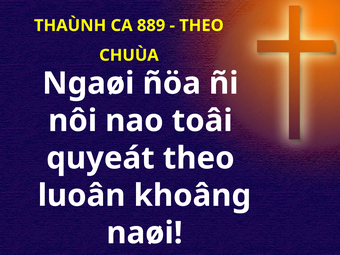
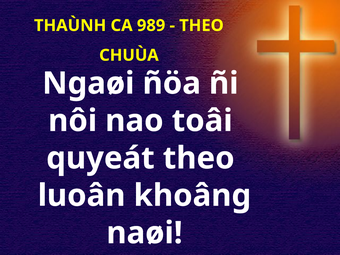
889: 889 -> 989
